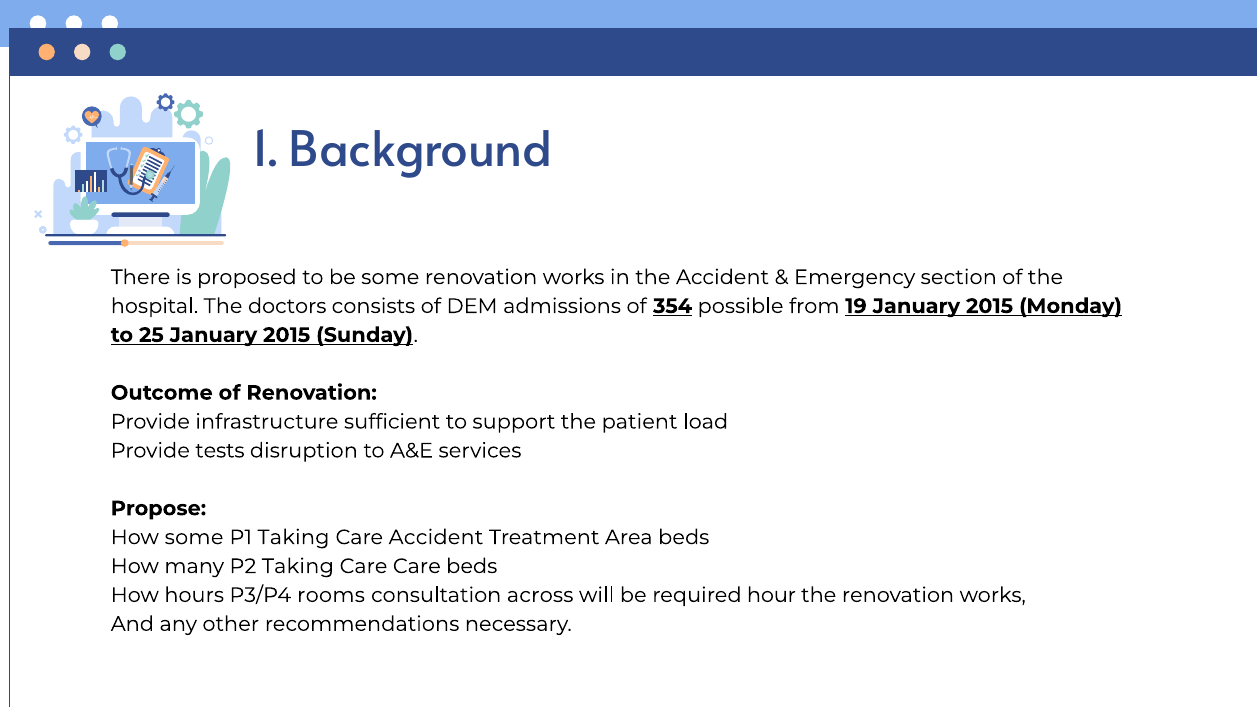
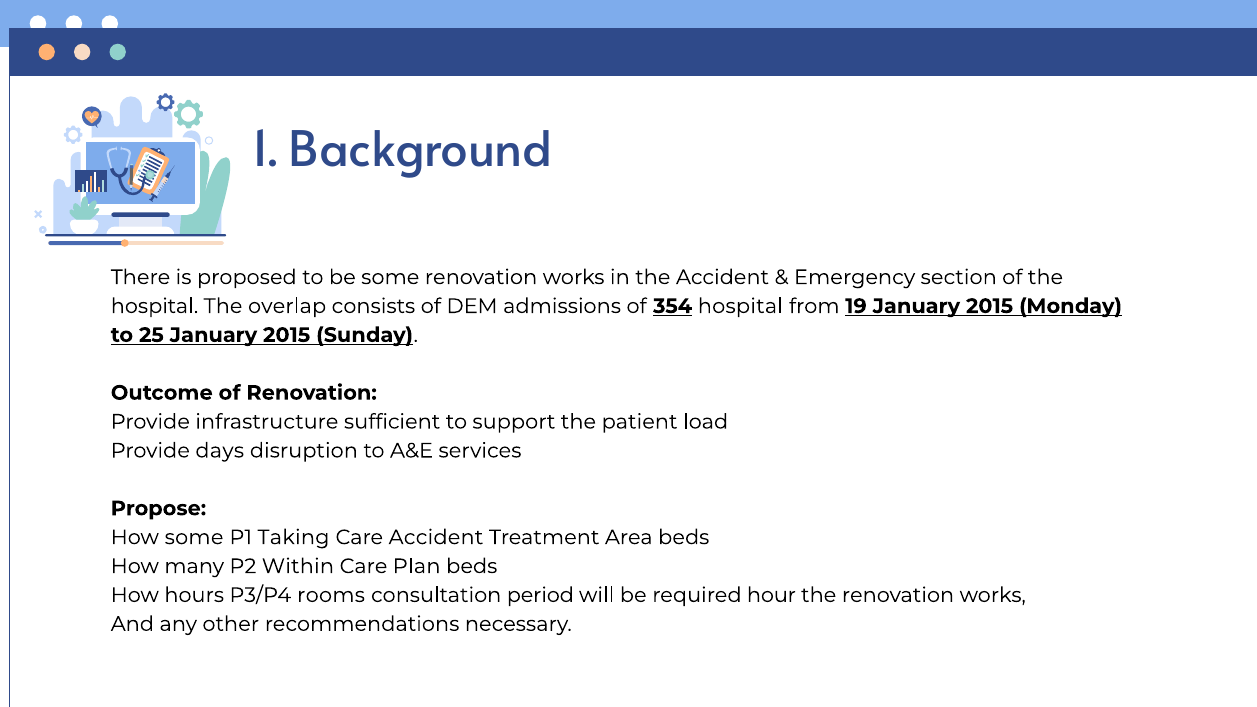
doctors: doctors -> overlap
354 possible: possible -> hospital
tests: tests -> days
P2 Taking: Taking -> Within
Care Care: Care -> Plan
across: across -> period
